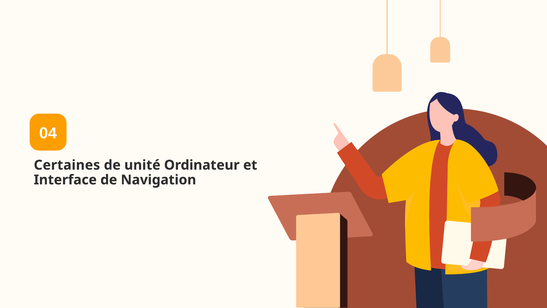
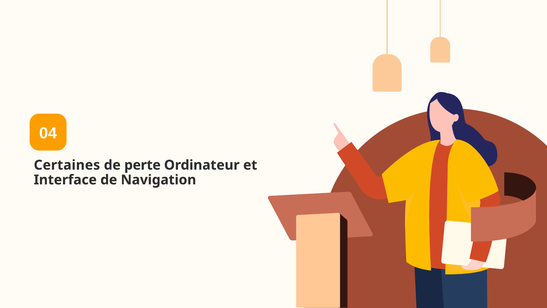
unité: unité -> perte
